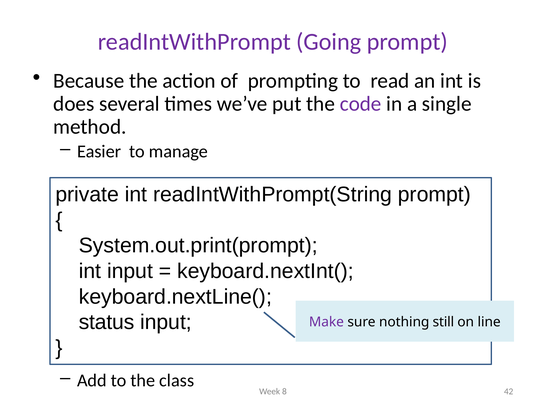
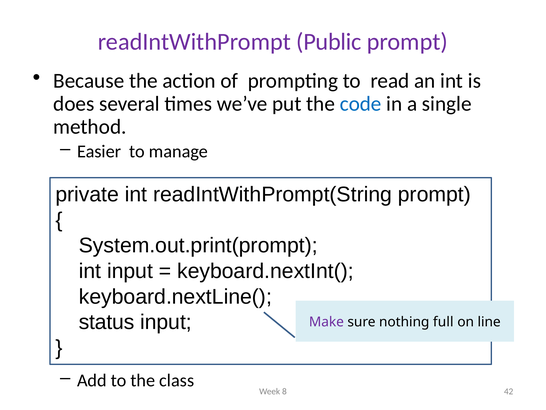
Going: Going -> Public
code colour: purple -> blue
still: still -> full
